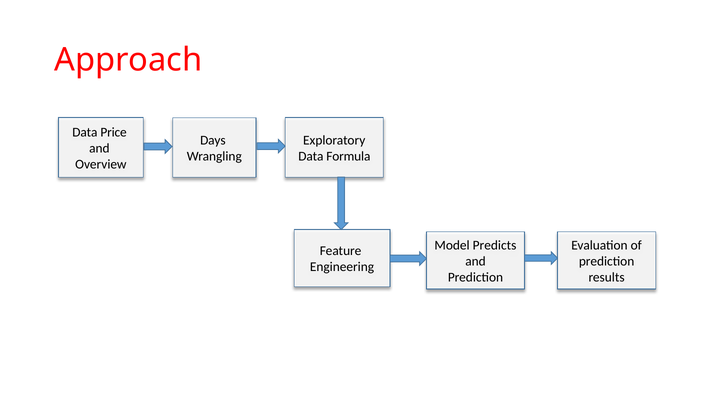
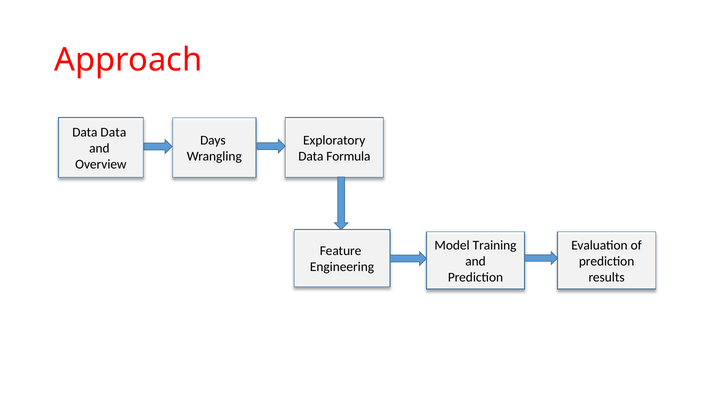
Data Price: Price -> Data
Predicts: Predicts -> Training
